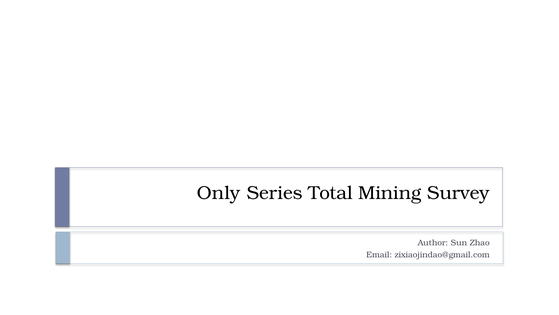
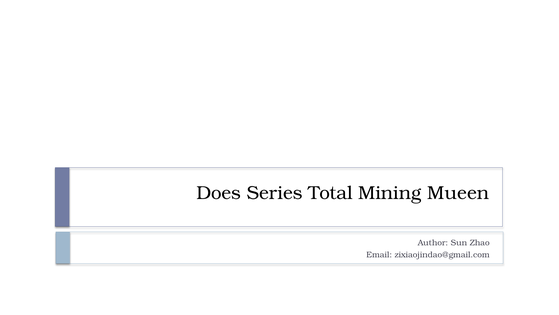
Only: Only -> Does
Survey: Survey -> Mueen
